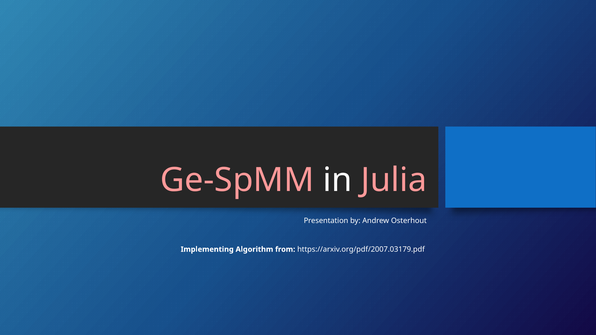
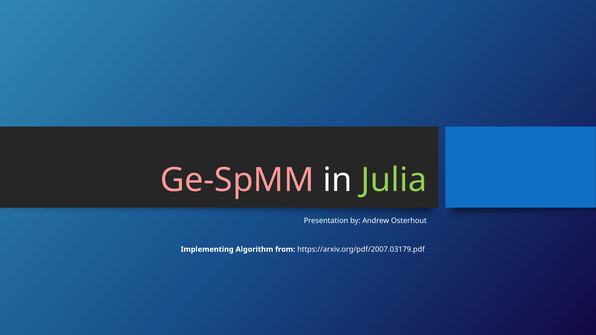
Julia colour: pink -> light green
